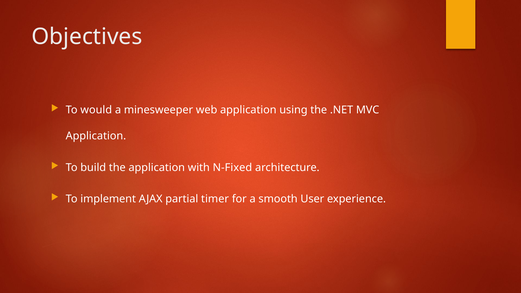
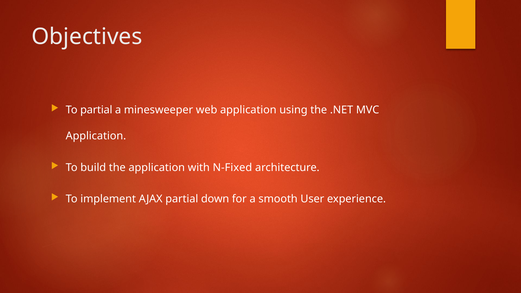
To would: would -> partial
timer: timer -> down
